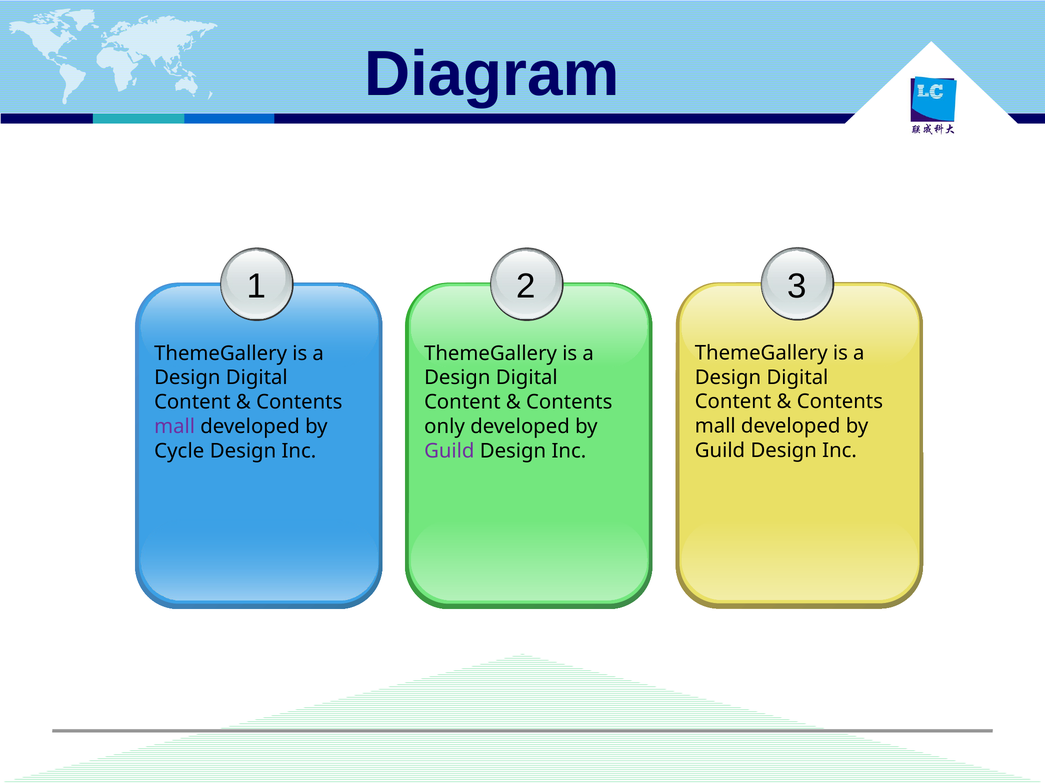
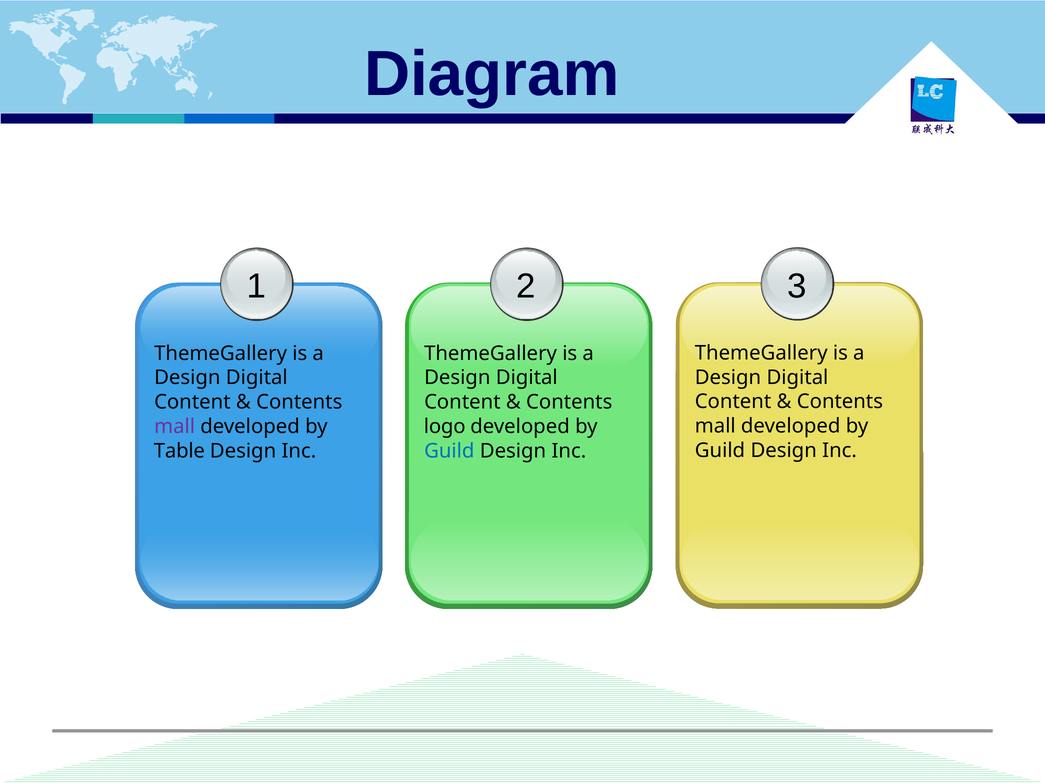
only: only -> logo
Cycle: Cycle -> Table
Guild at (449, 451) colour: purple -> blue
